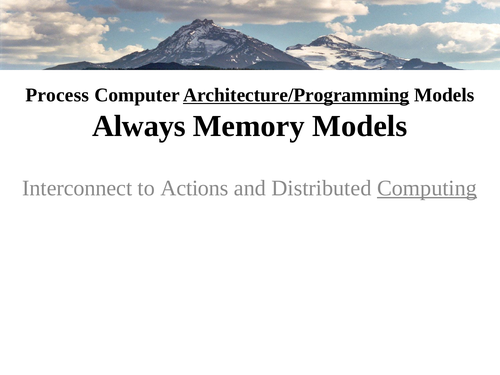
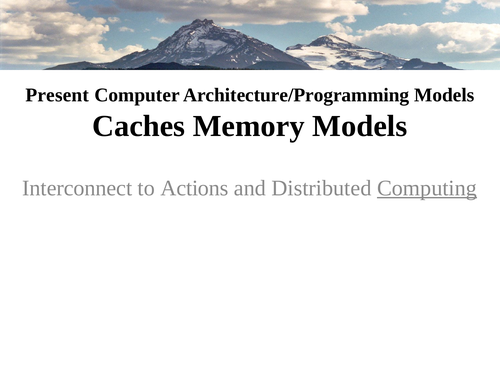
Process: Process -> Present
Architecture/Programming underline: present -> none
Always: Always -> Caches
